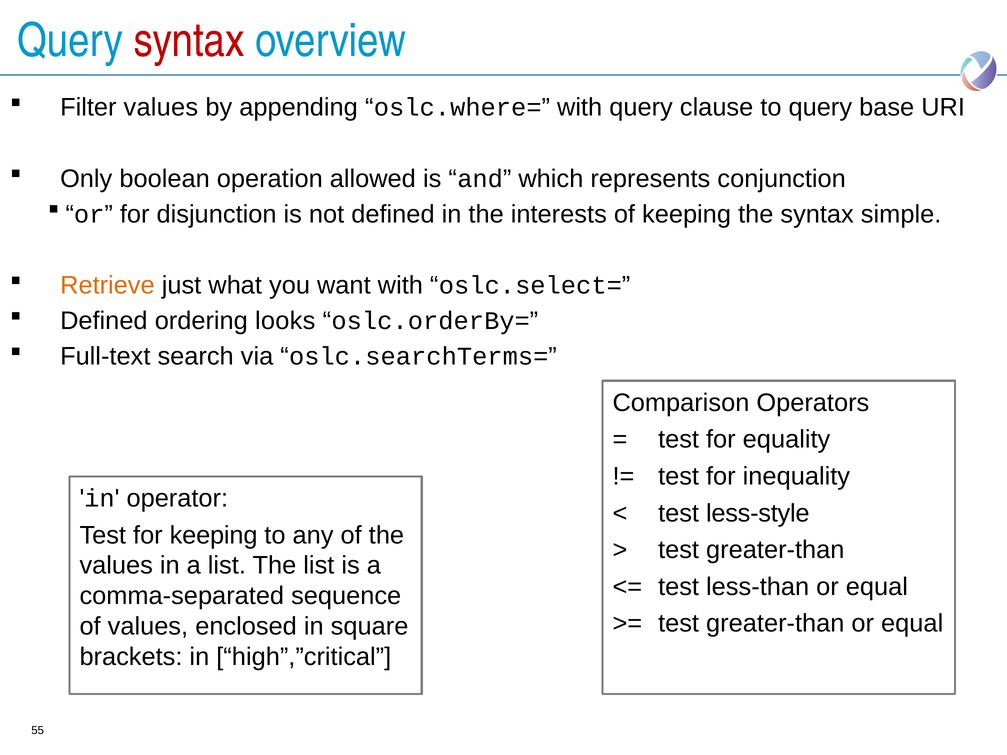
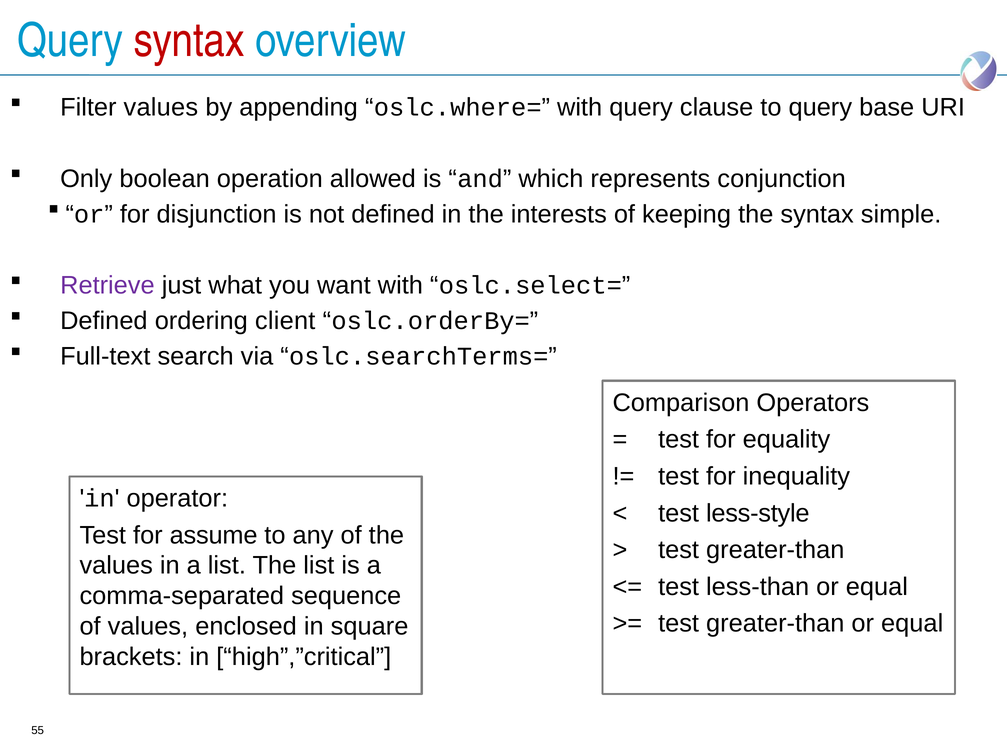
Retrieve colour: orange -> purple
looks: looks -> client
for keeping: keeping -> assume
